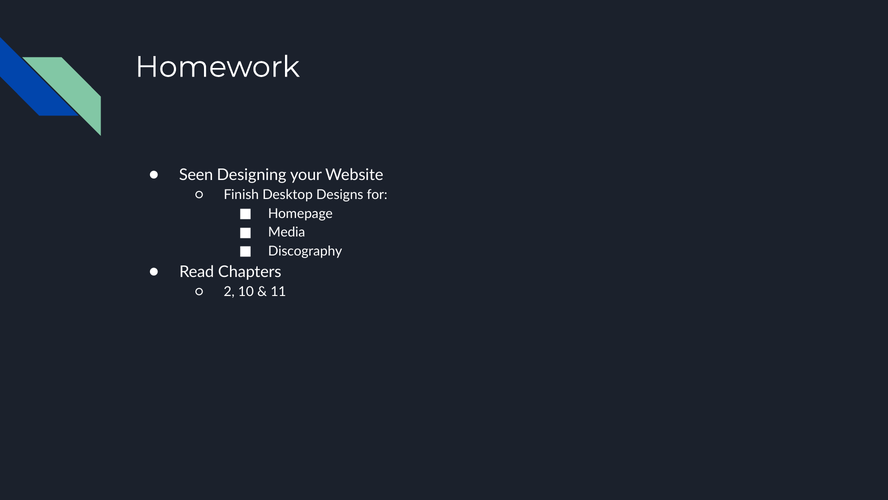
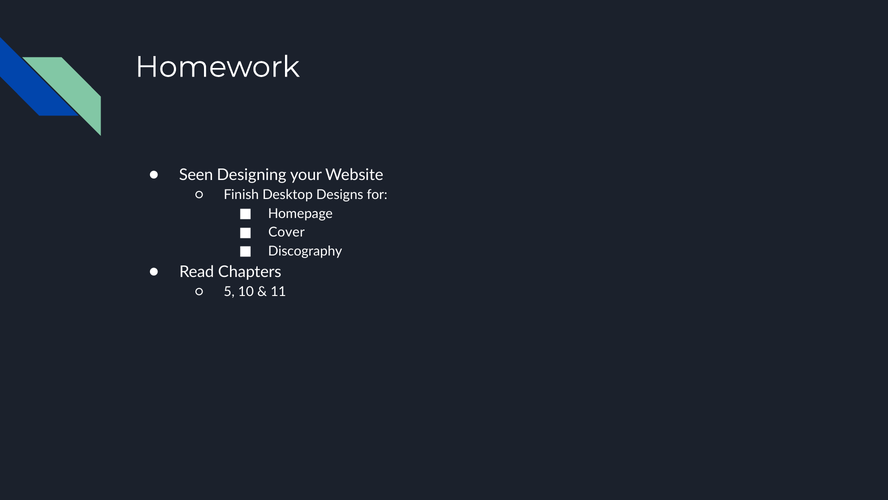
Media: Media -> Cover
2: 2 -> 5
